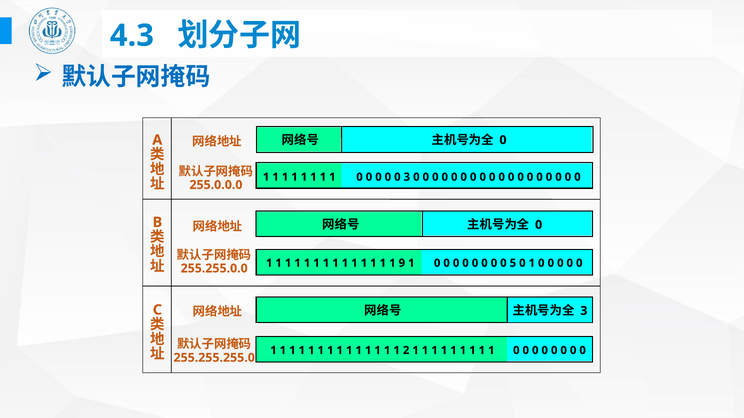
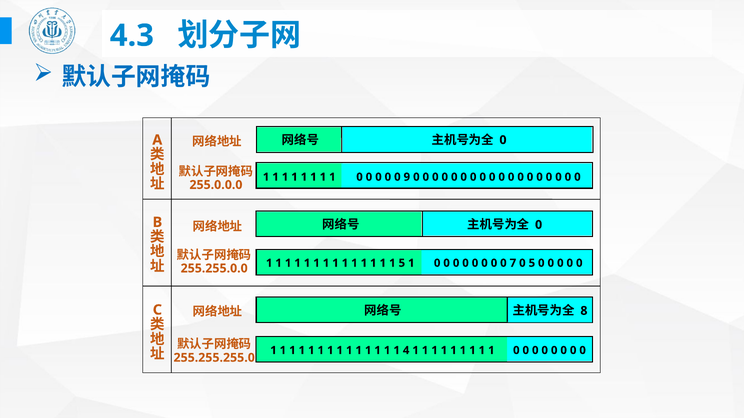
0 3: 3 -> 9
1 9: 9 -> 5
5: 5 -> 7
1 at (532, 263): 1 -> 5
3 at (584, 311): 3 -> 8
2: 2 -> 4
